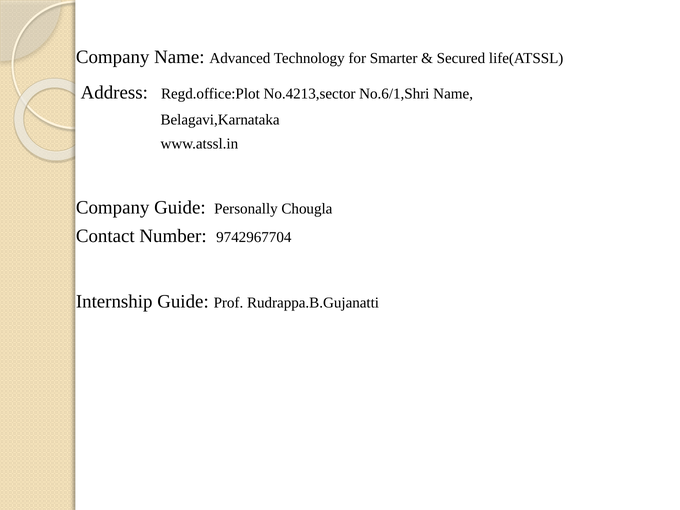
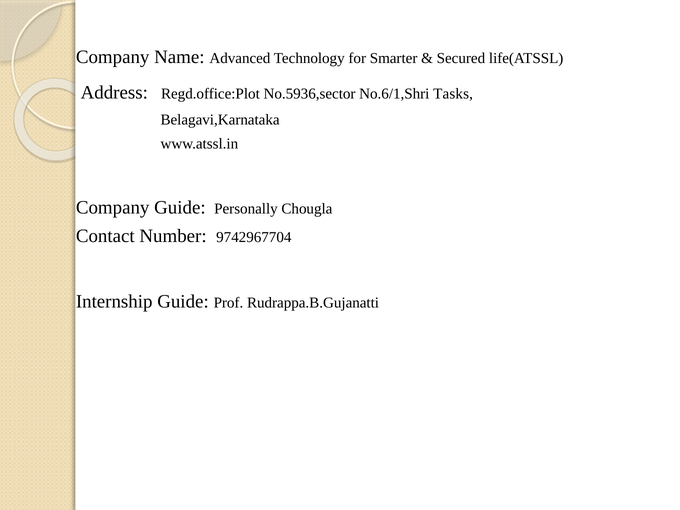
No.4213,sector: No.4213,sector -> No.5936,sector
No.6/1,Shri Name: Name -> Tasks
